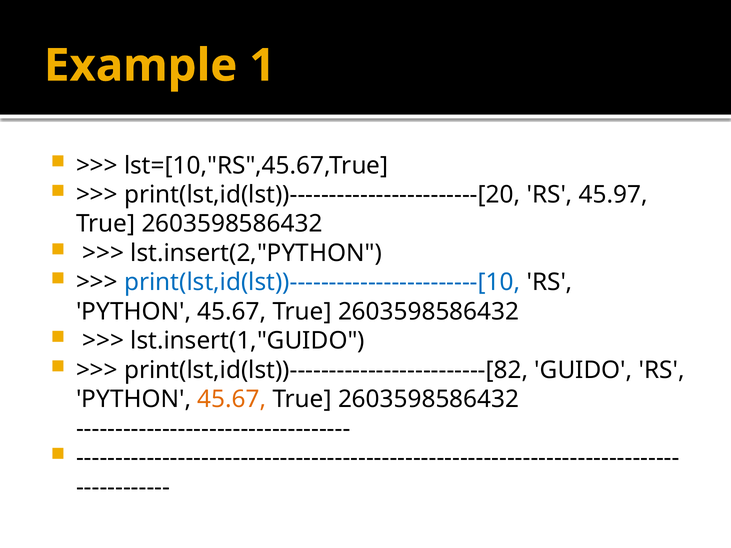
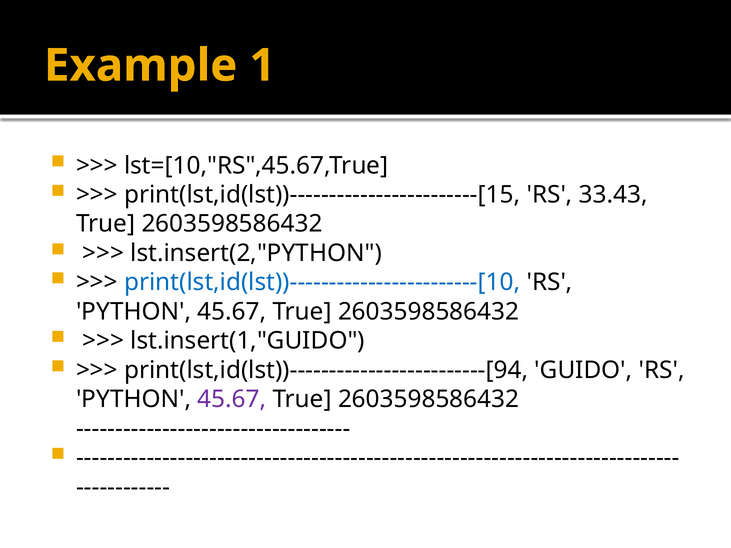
print(lst,id(lst))------------------------[20: print(lst,id(lst))------------------------[20 -> print(lst,id(lst))------------------------[15
45.97: 45.97 -> 33.43
print(lst,id(lst))-------------------------[82: print(lst,id(lst))-------------------------[82 -> print(lst,id(lst))-------------------------[94
45.67 at (232, 399) colour: orange -> purple
